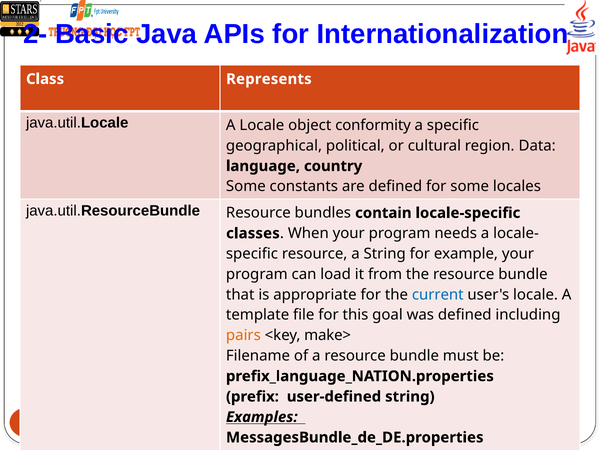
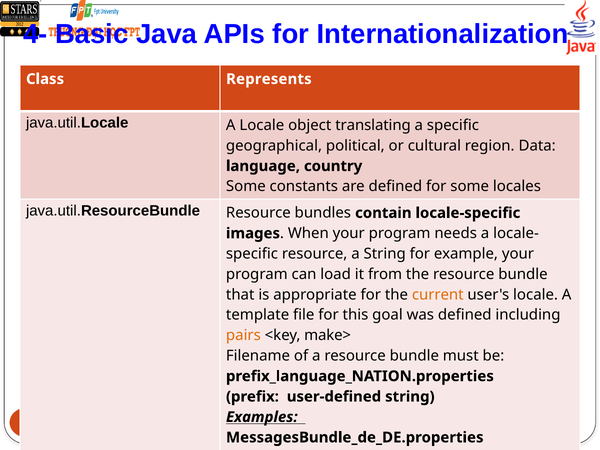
2-: 2- -> 4-
conformity: conformity -> translating
classes: classes -> images
current colour: blue -> orange
